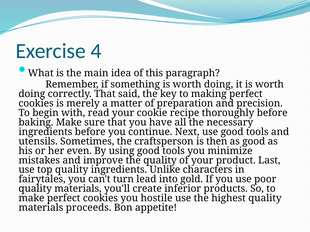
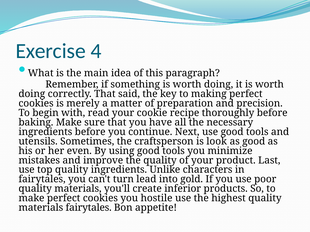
then: then -> look
materials proceeds: proceeds -> fairytales
